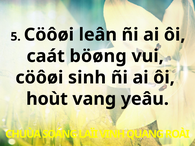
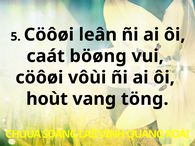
sinh: sinh -> vôùi
yeâu: yeâu -> töng
